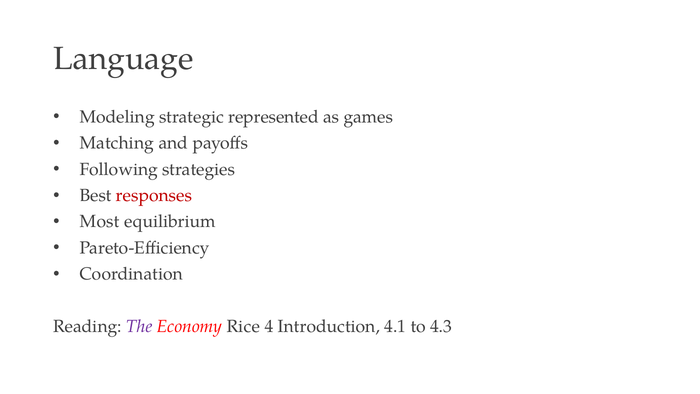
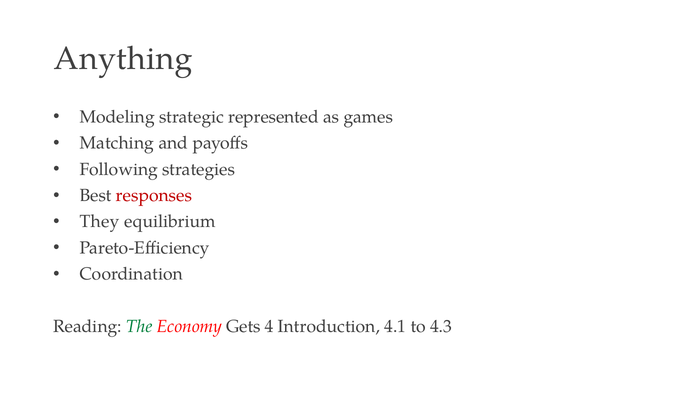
Language: Language -> Anything
Most: Most -> They
The colour: purple -> green
Rice: Rice -> Gets
